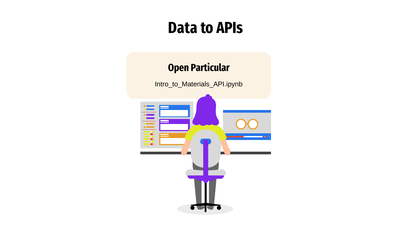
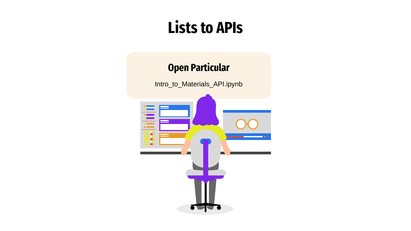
Data: Data -> Lists
